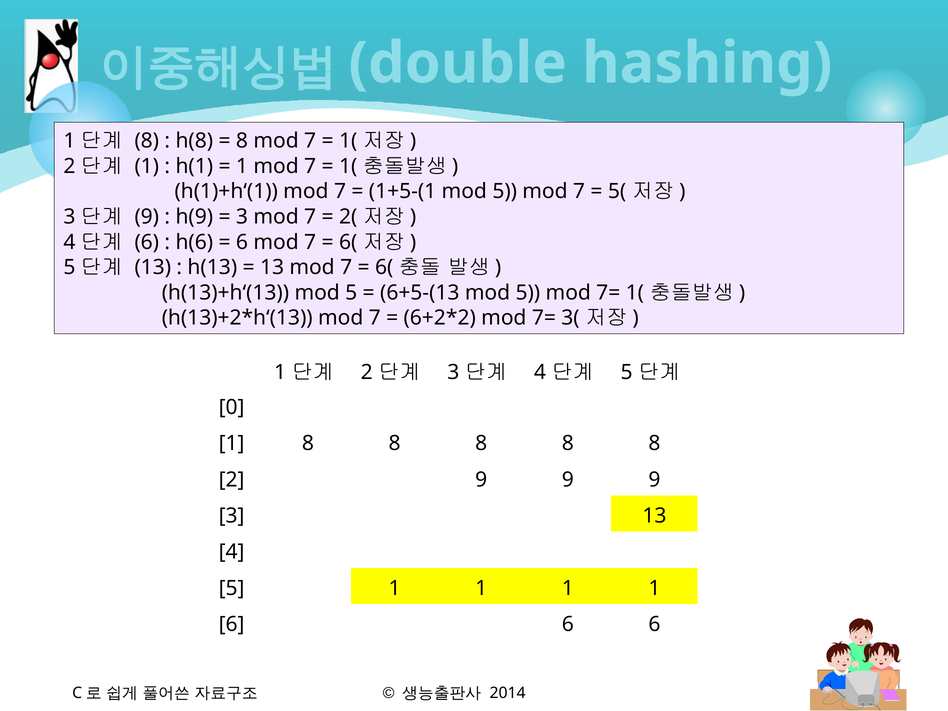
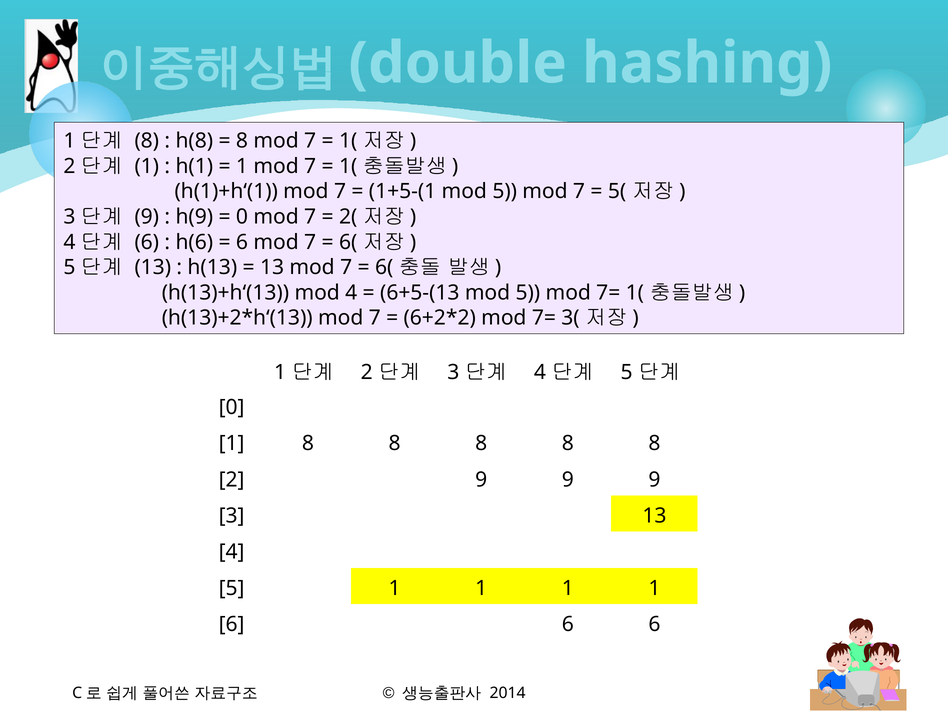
3 at (242, 217): 3 -> 0
h(13)+h‘(13 mod 5: 5 -> 4
